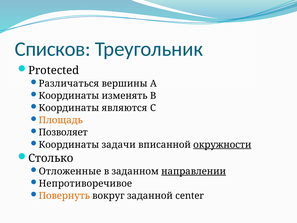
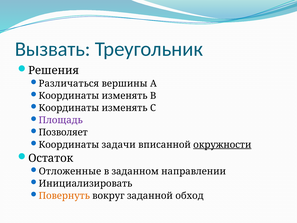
Списков: Списков -> Вызвать
Protected: Protected -> Решения
являются at (124, 108): являются -> изменять
Площадь colour: orange -> purple
Столько: Столько -> Остаток
направлении underline: present -> none
Непротиворечивое: Непротиворечивое -> Инициализировать
center: center -> обход
